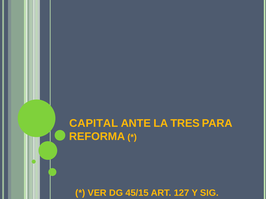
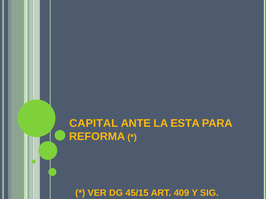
TRES: TRES -> ESTA
127: 127 -> 409
